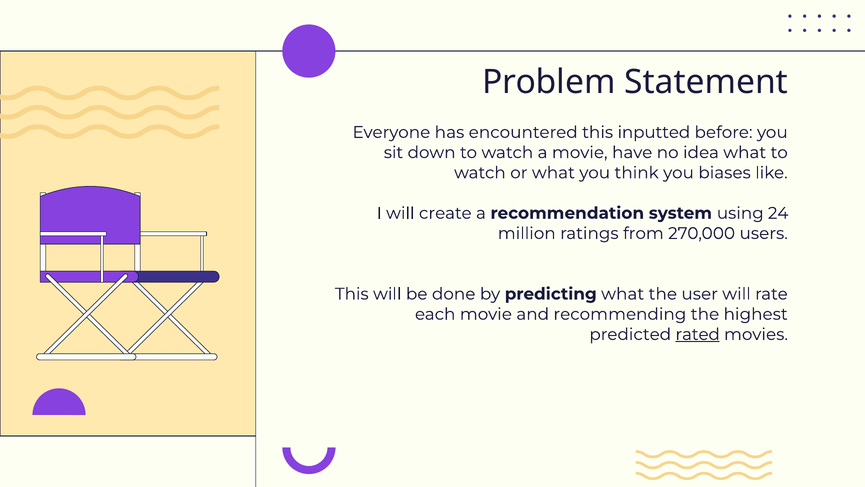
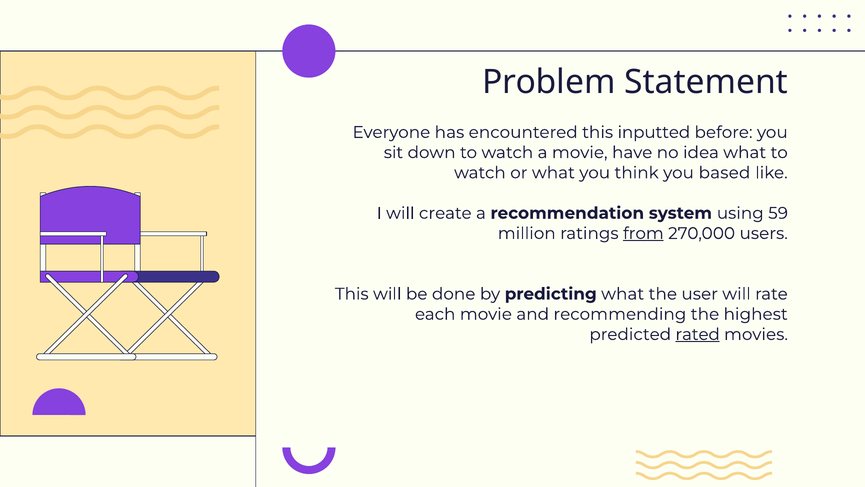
biases: biases -> based
24: 24 -> 59
from underline: none -> present
